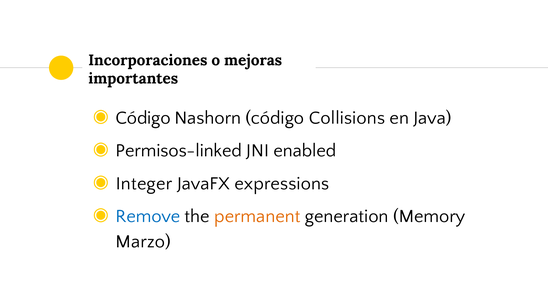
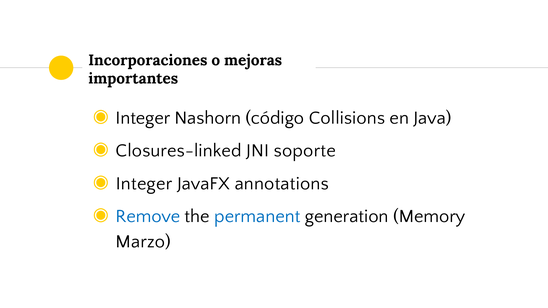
Código at (143, 118): Código -> Integer
Permisos-linked: Permisos-linked -> Closures-linked
enabled: enabled -> soporte
expressions: expressions -> annotations
permanent colour: orange -> blue
